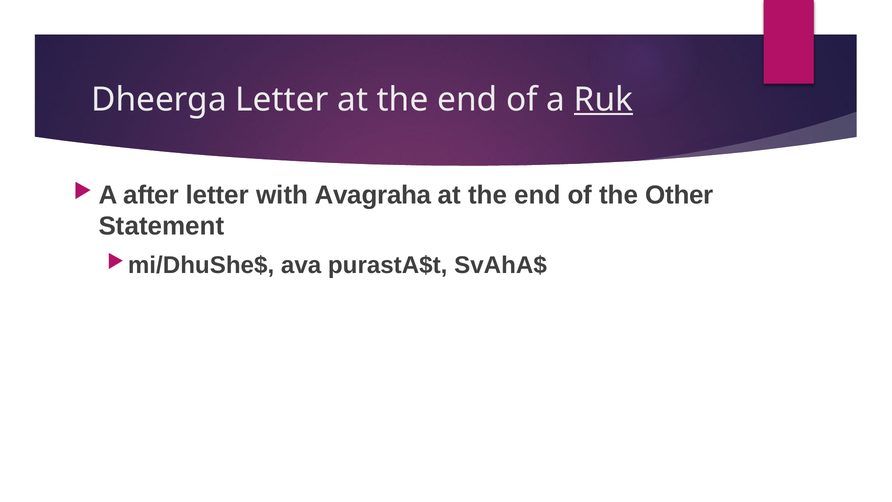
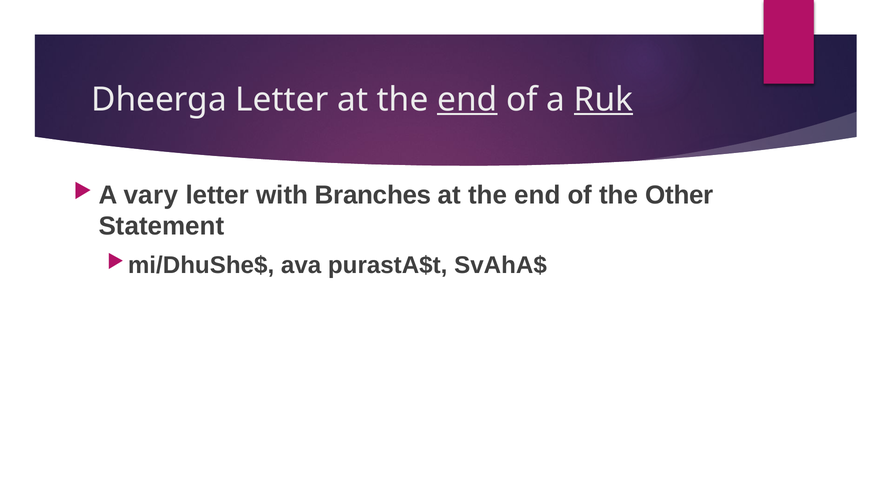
end at (467, 99) underline: none -> present
after: after -> vary
Avagraha: Avagraha -> Branches
